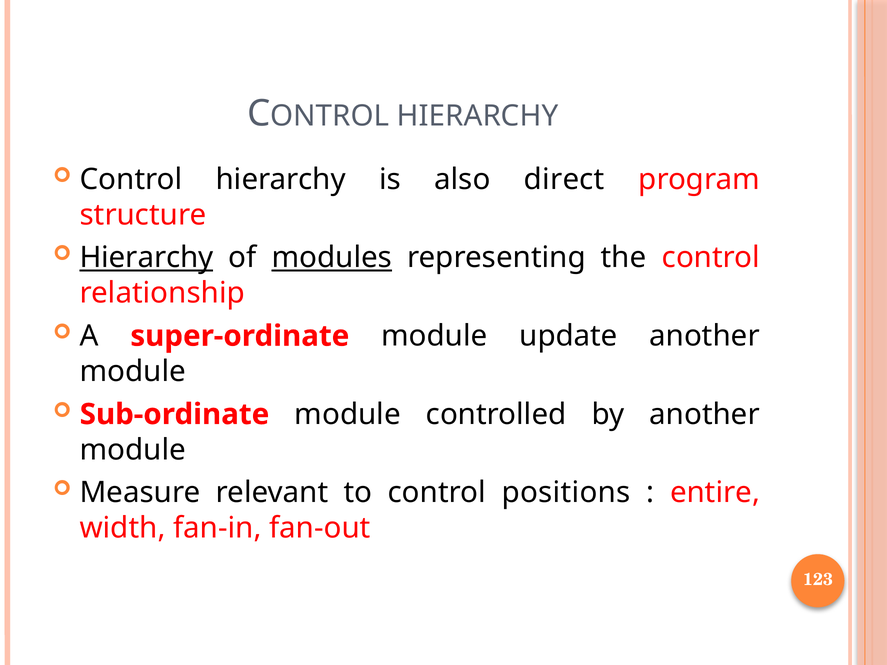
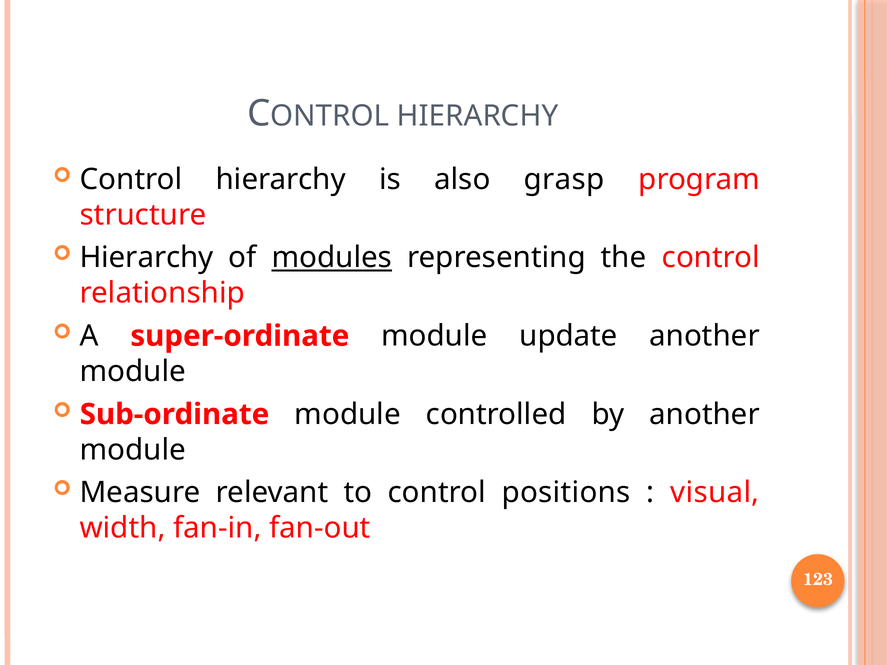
direct: direct -> grasp
Hierarchy at (147, 258) underline: present -> none
entire: entire -> visual
